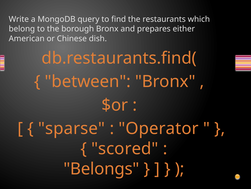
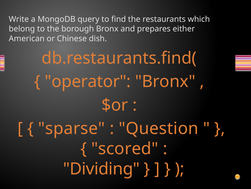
between: between -> operator
Operator: Operator -> Question
Belongs: Belongs -> Dividing
